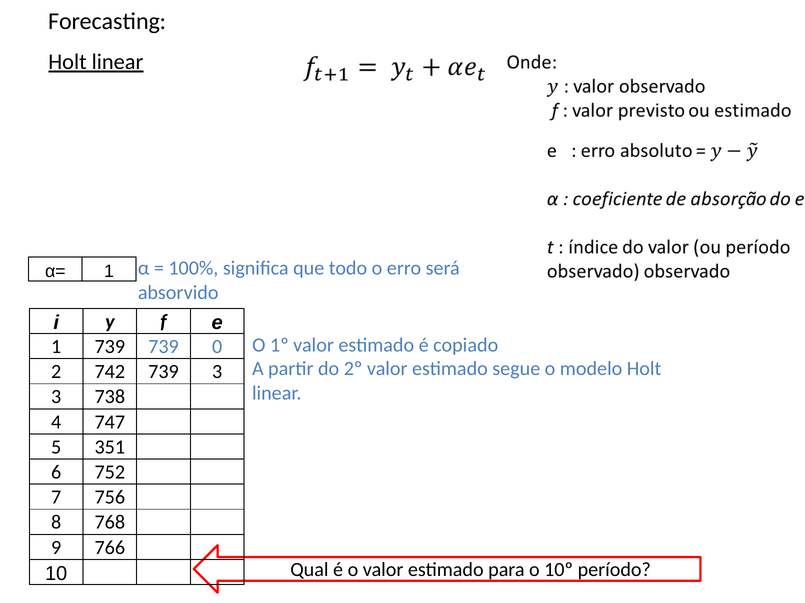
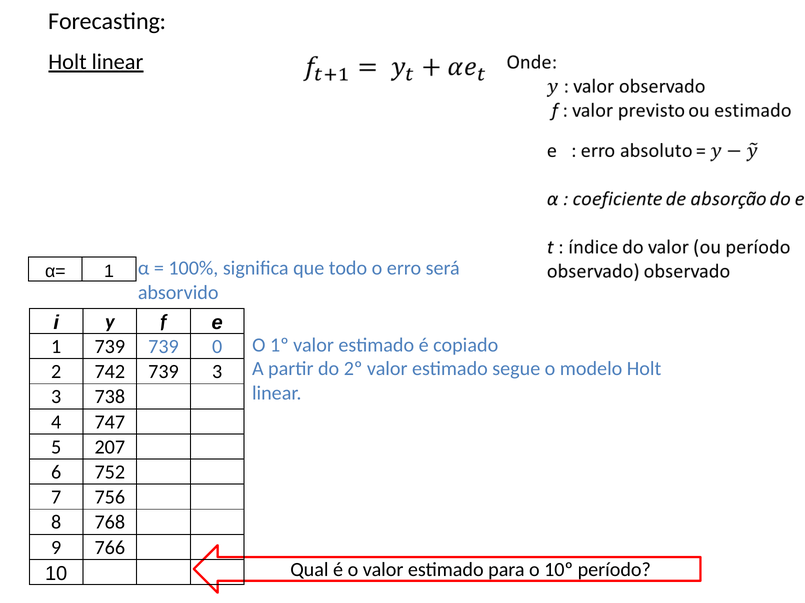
351: 351 -> 207
